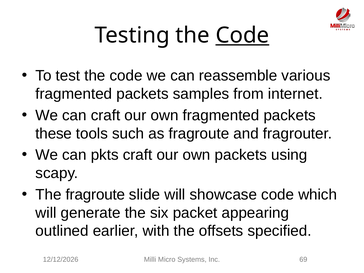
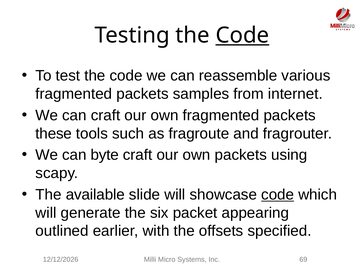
pkts: pkts -> byte
The fragroute: fragroute -> available
code at (278, 195) underline: none -> present
